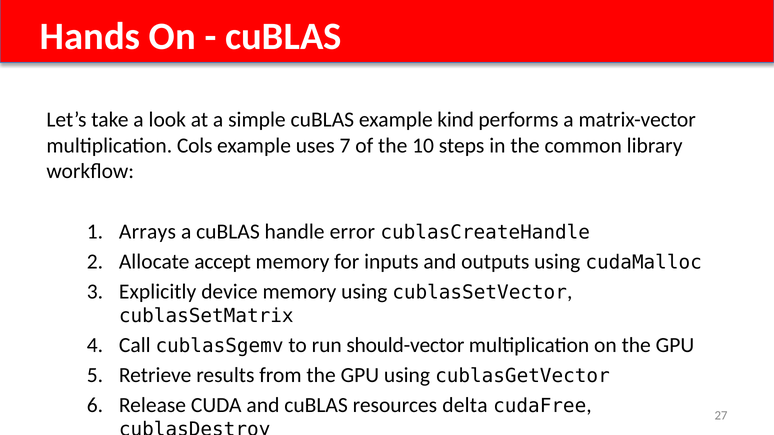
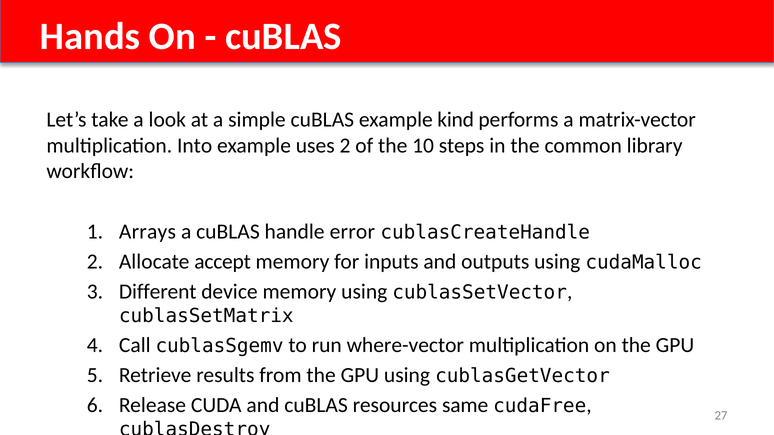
Cols: Cols -> Into
uses 7: 7 -> 2
Explicitly: Explicitly -> Different
should-vector: should-vector -> where-vector
delta: delta -> same
